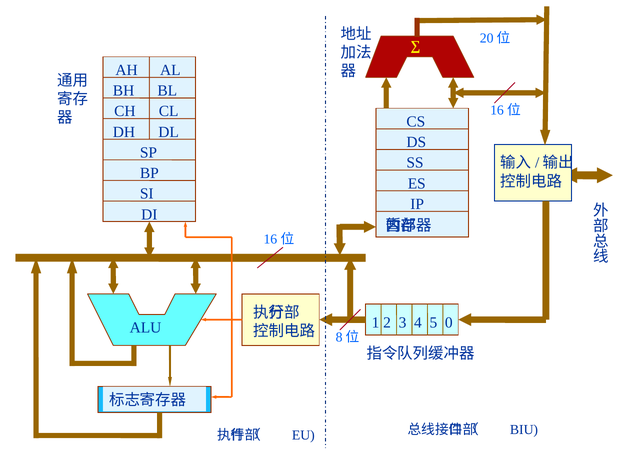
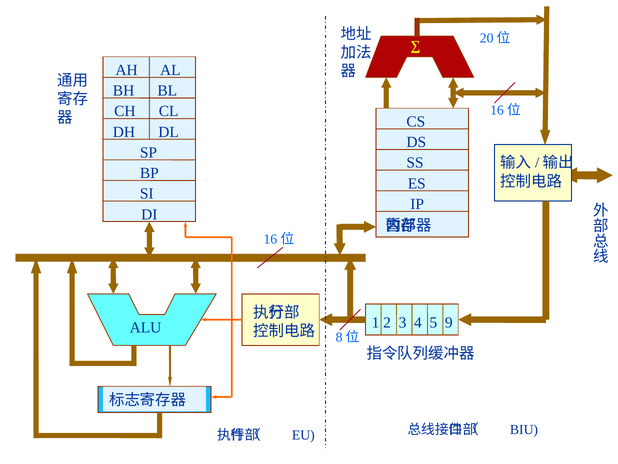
0: 0 -> 9
